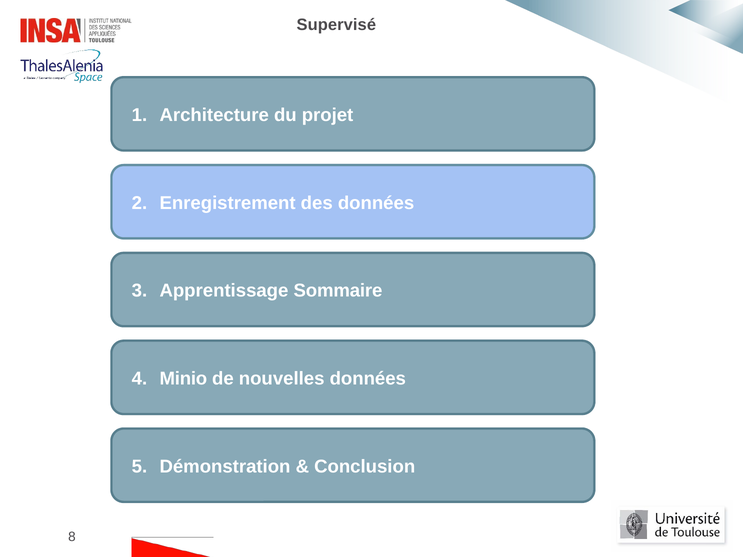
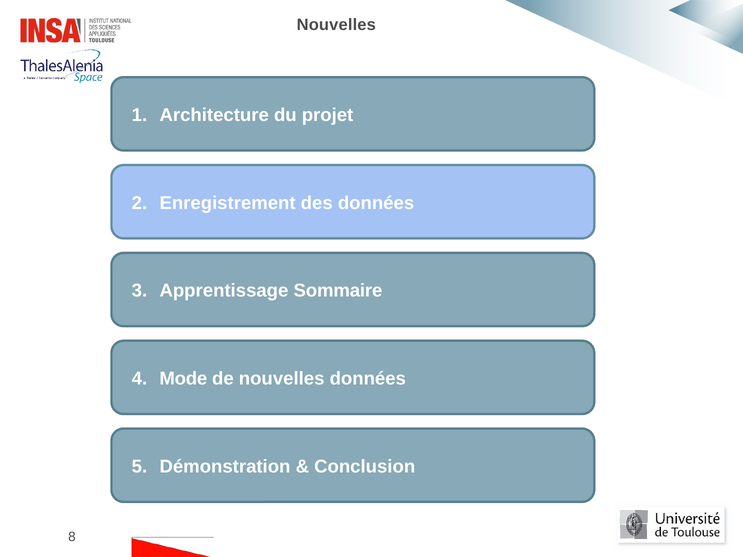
Supervisé at (336, 25): Supervisé -> Nouvelles
Minio: Minio -> Mode
